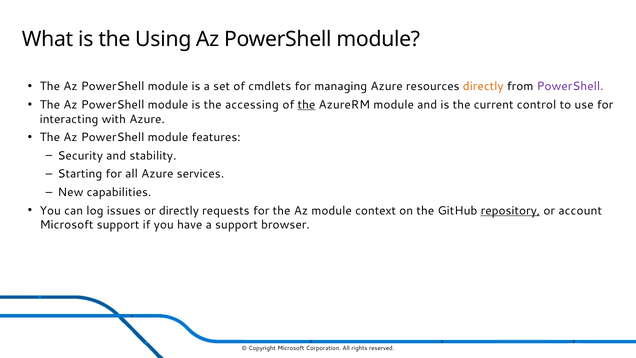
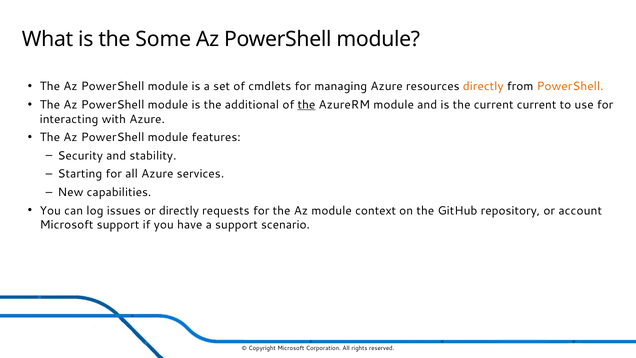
Using: Using -> Some
PowerShell at (570, 86) colour: purple -> orange
accessing: accessing -> additional
current control: control -> current
repository underline: present -> none
browser: browser -> scenario
